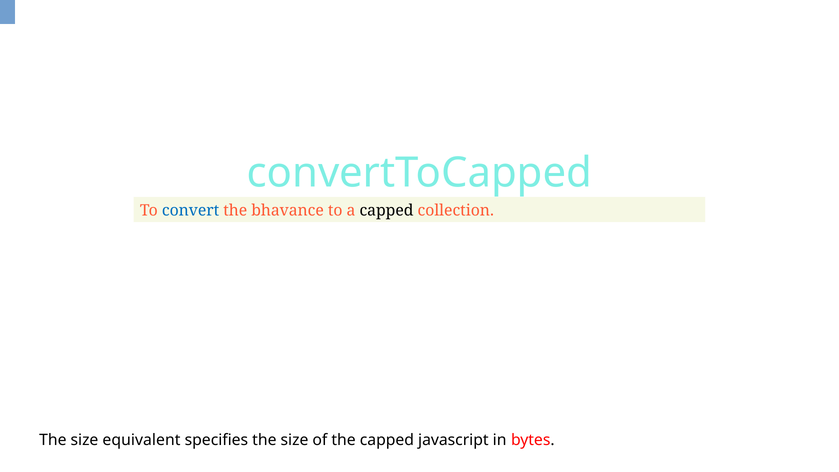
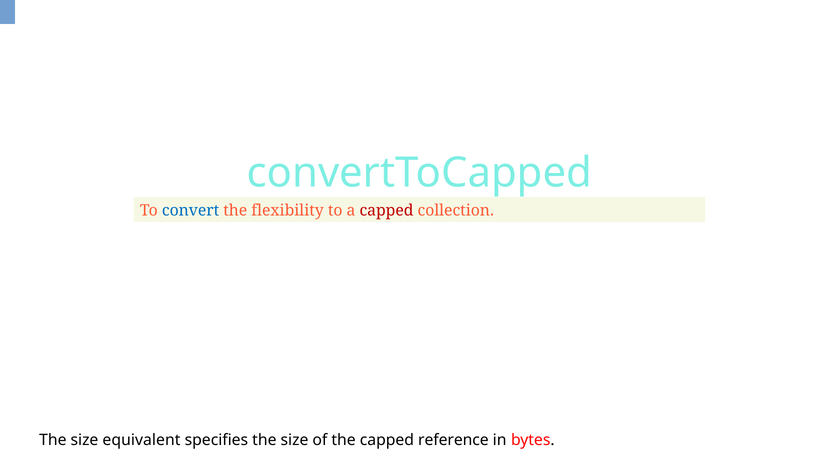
bhavance: bhavance -> flexibility
capped at (386, 211) colour: black -> red
javascript: javascript -> reference
